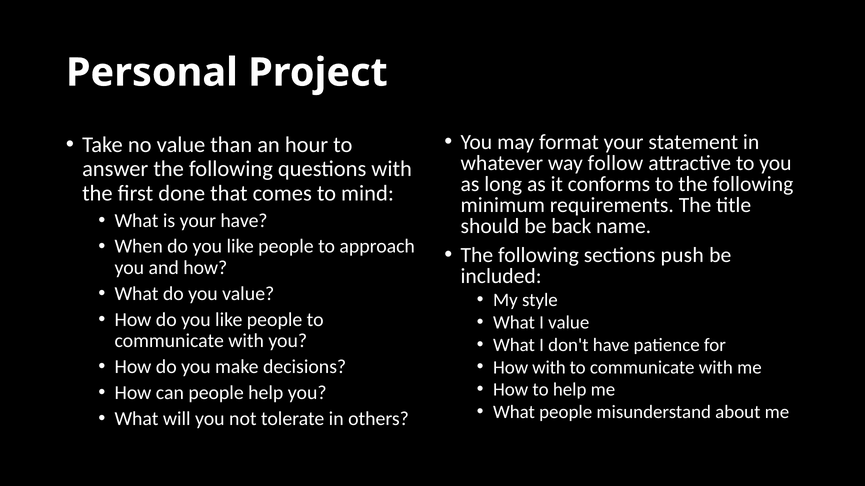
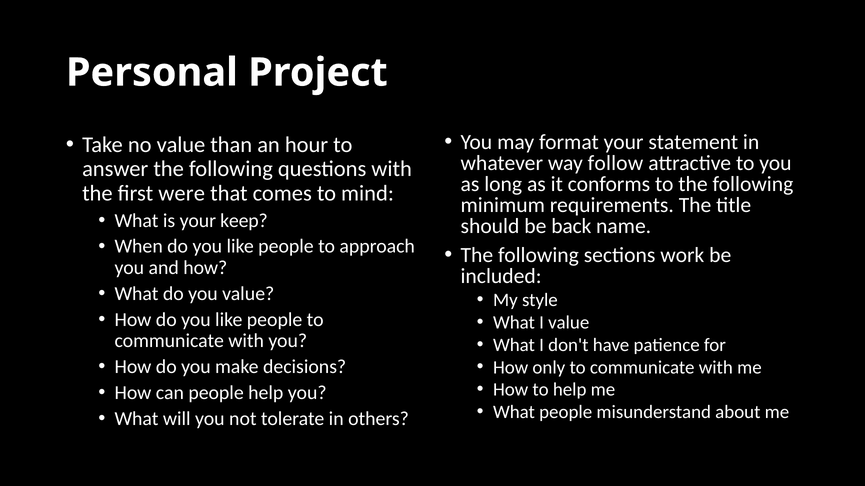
done: done -> were
your have: have -> keep
push: push -> work
How with: with -> only
